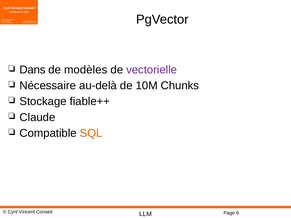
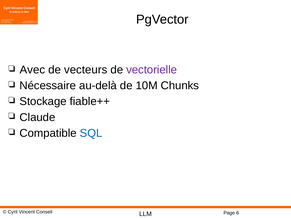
Dans: Dans -> Avec
modèles: modèles -> vecteurs
SQL colour: orange -> blue
